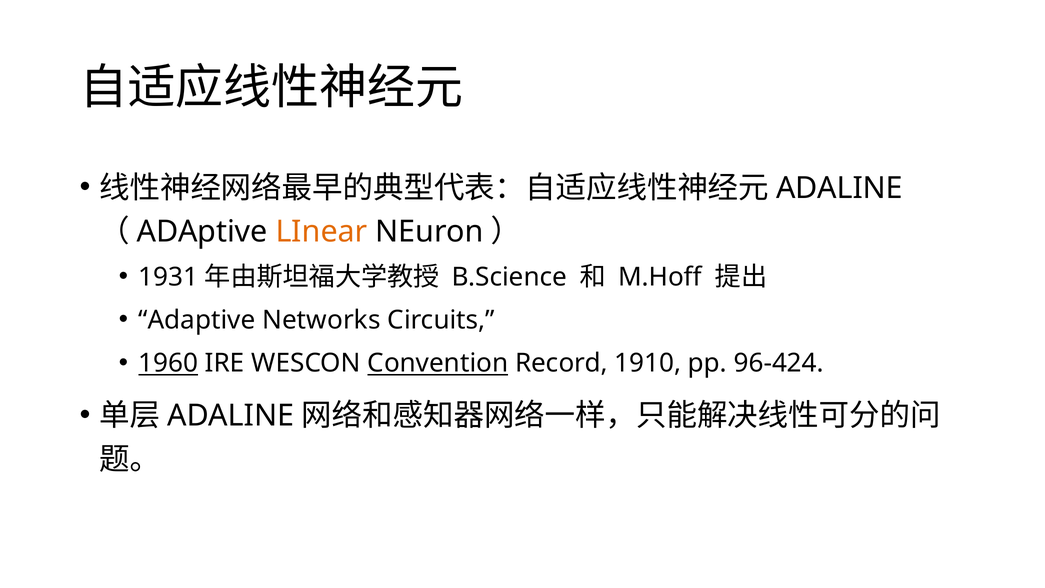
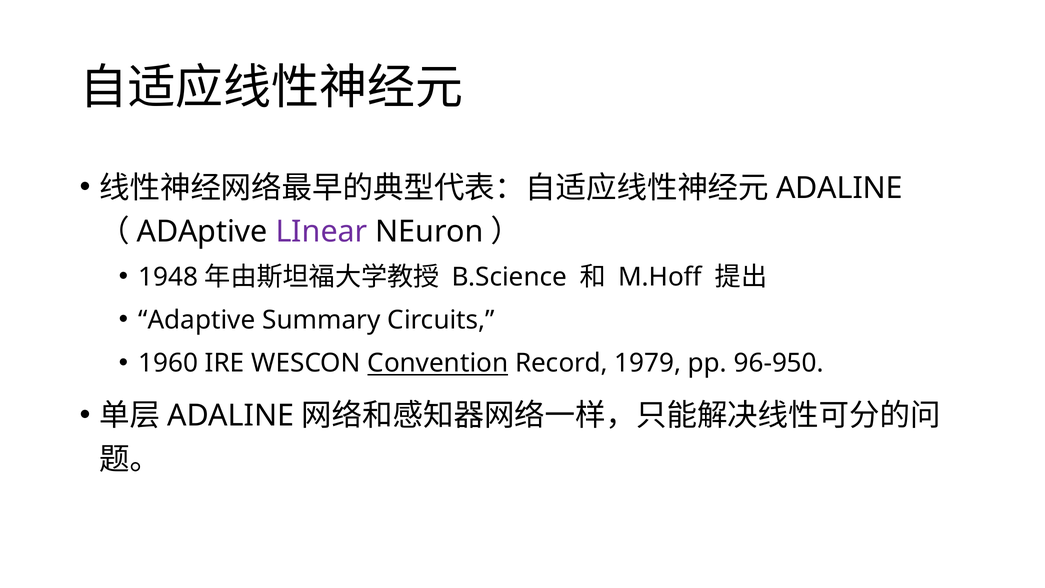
LInear colour: orange -> purple
1931: 1931 -> 1948
Networks: Networks -> Summary
1960 underline: present -> none
1910: 1910 -> 1979
96-424: 96-424 -> 96-950
